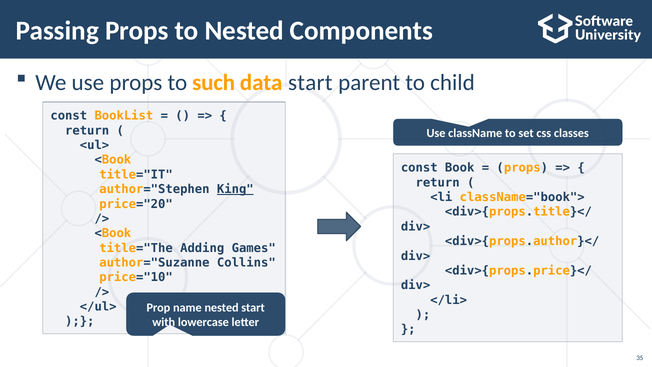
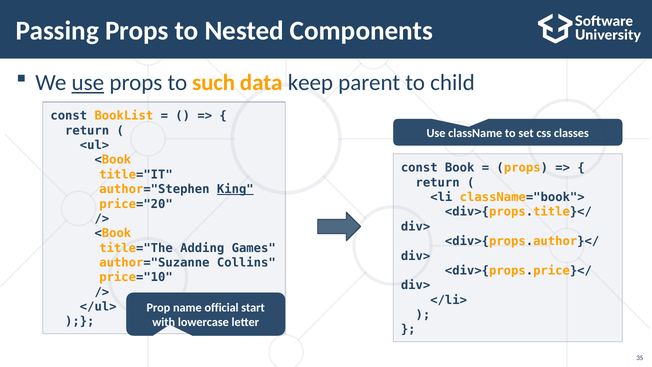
use at (88, 83) underline: none -> present
data start: start -> keep
name nested: nested -> official
